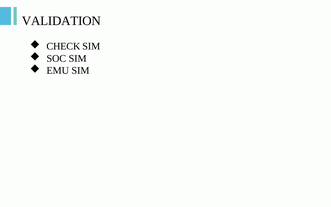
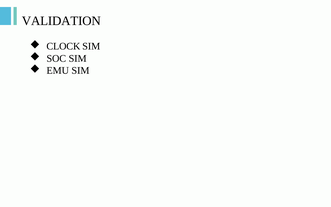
CHECK: CHECK -> CLOCK
